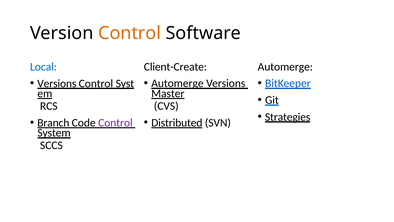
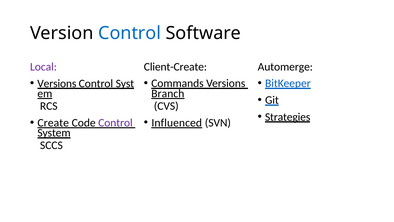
Control at (130, 33) colour: orange -> blue
Local colour: blue -> purple
Automerge at (177, 83): Automerge -> Commands
Master: Master -> Branch
Distributed: Distributed -> Influenced
Branch: Branch -> Create
